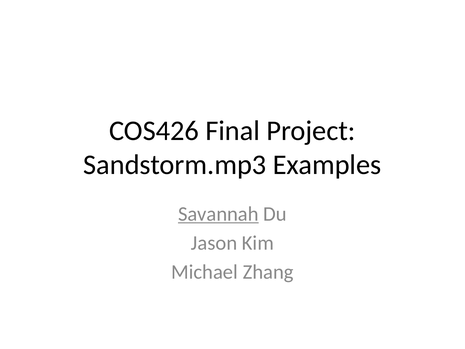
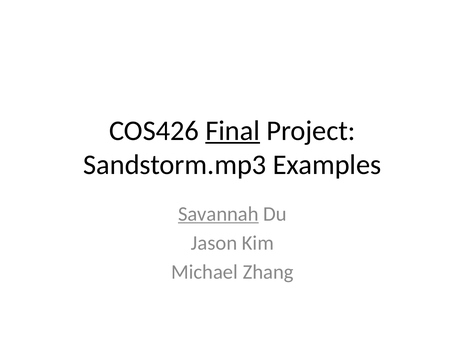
Final underline: none -> present
